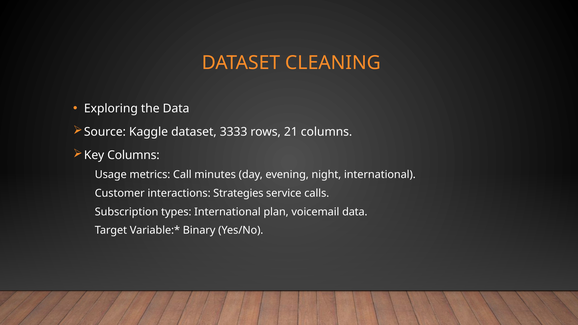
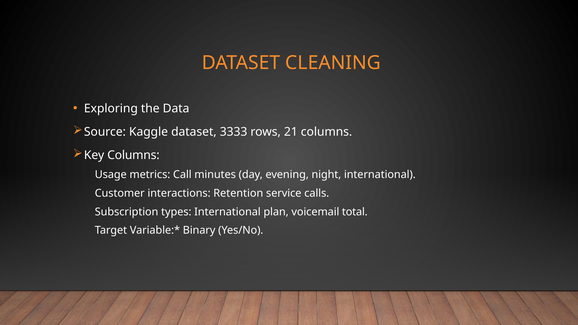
Strategies: Strategies -> Retention
voicemail data: data -> total
